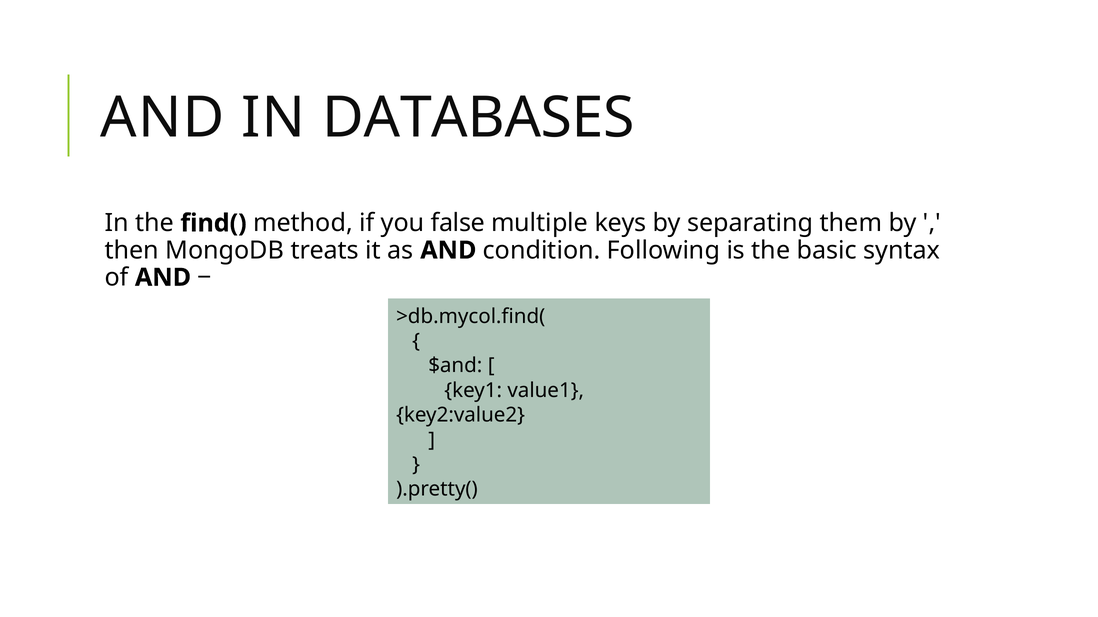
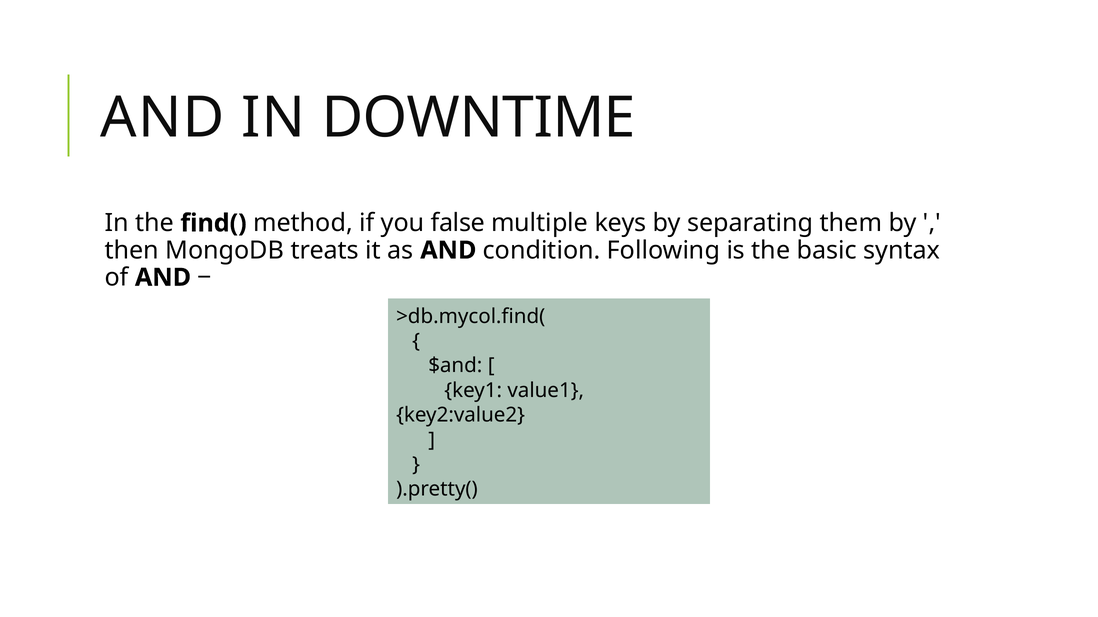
DATABASES: DATABASES -> DOWNTIME
